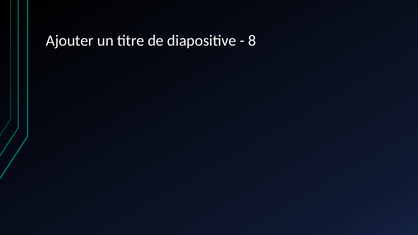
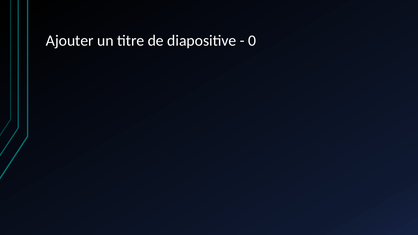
8: 8 -> 0
